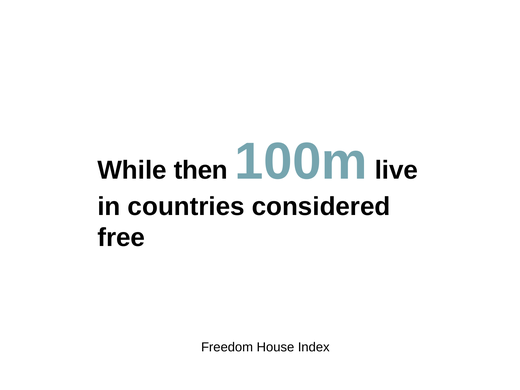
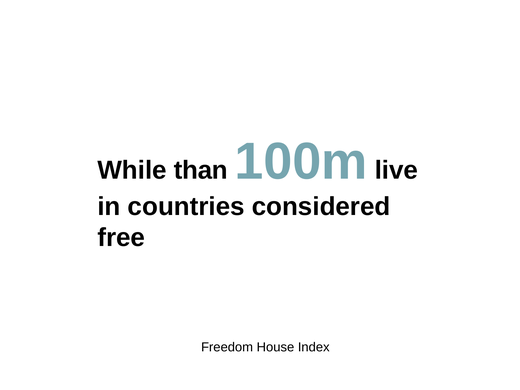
then: then -> than
